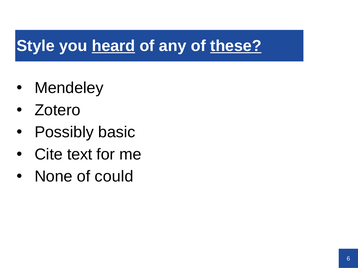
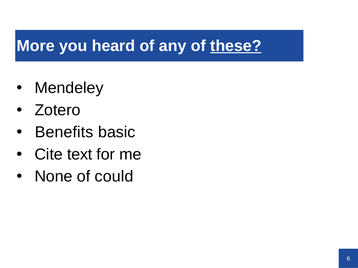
Style: Style -> More
heard underline: present -> none
Possibly: Possibly -> Benefits
